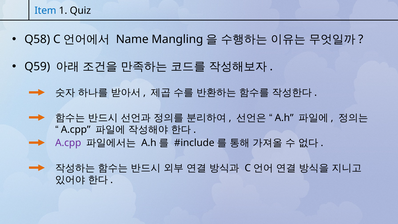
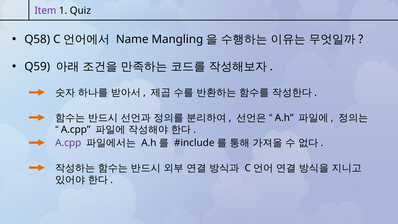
Item colour: blue -> purple
